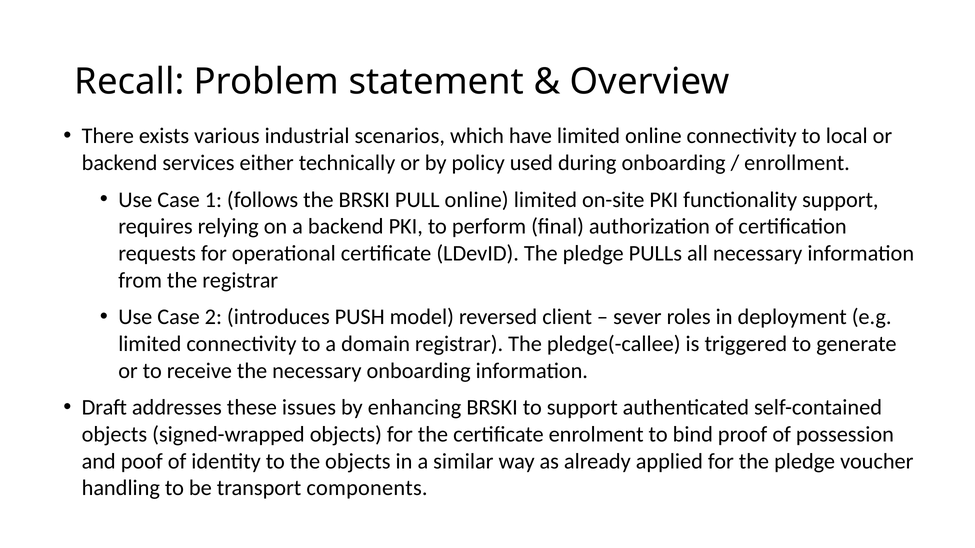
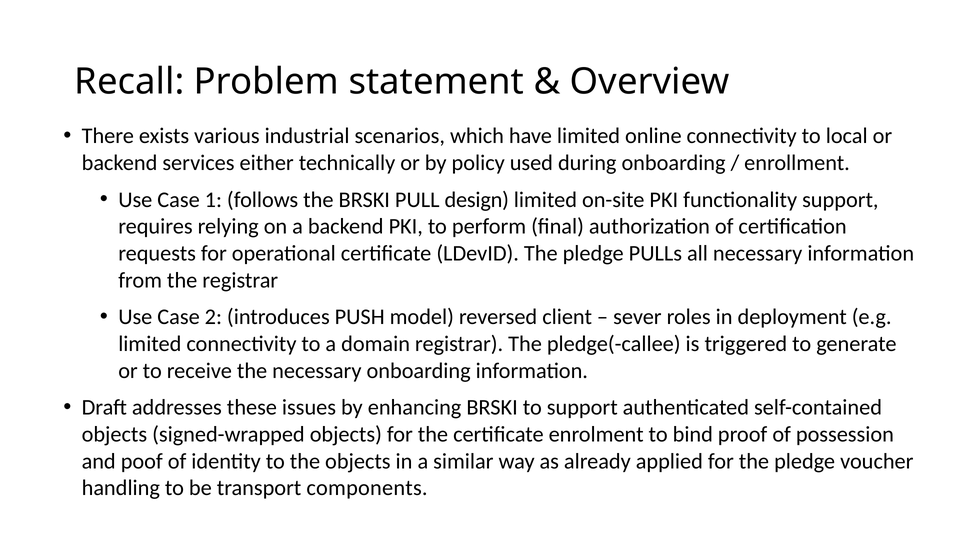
PULL online: online -> design
